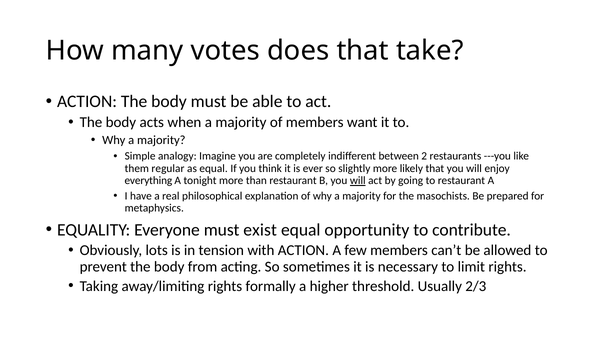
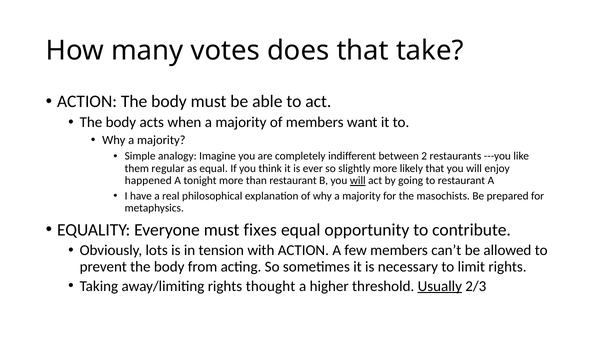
everything: everything -> happened
exist: exist -> fixes
formally: formally -> thought
Usually underline: none -> present
